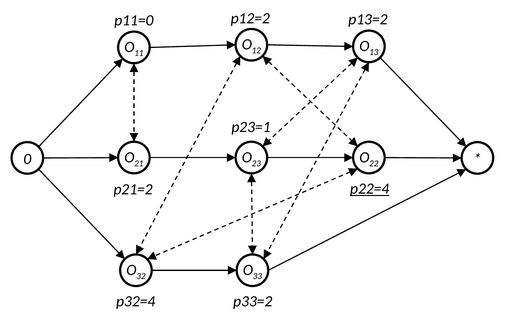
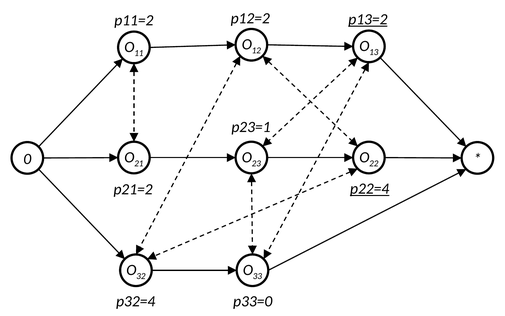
p11=0: p11=0 -> p11=2
p13=2 underline: none -> present
p33=2: p33=2 -> p33=0
